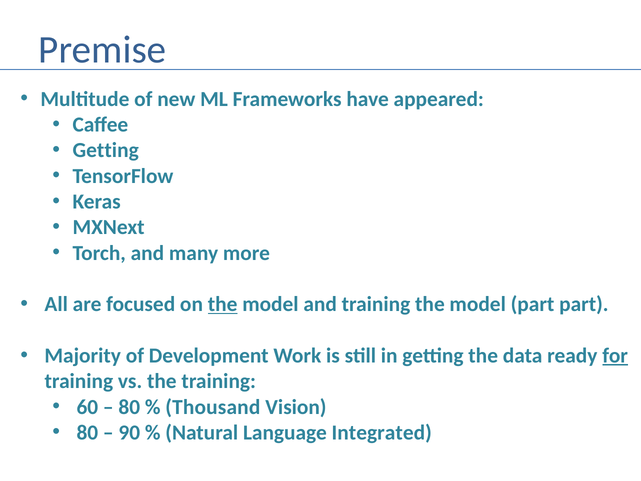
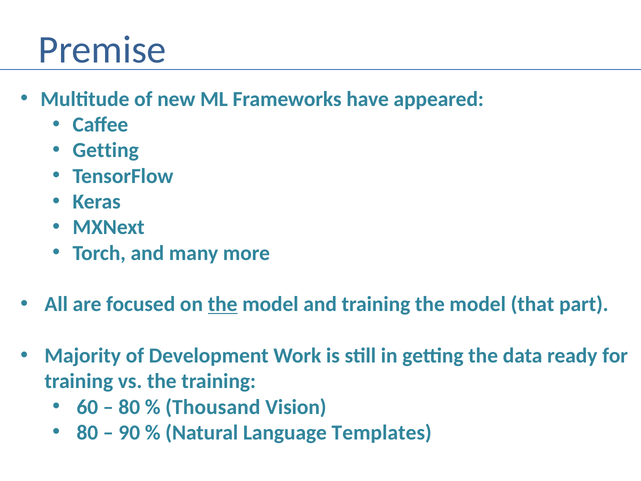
model part: part -> that
for underline: present -> none
Integrated: Integrated -> Templates
